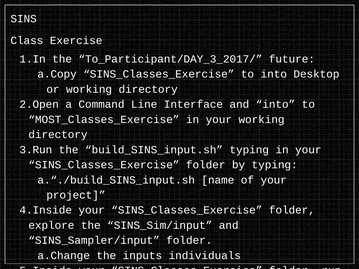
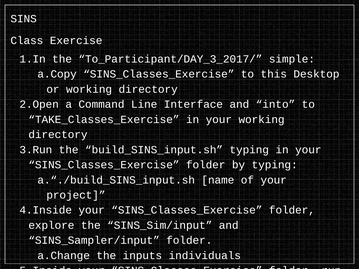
future: future -> simple
to into: into -> this
MOST_Classes_Exercise: MOST_Classes_Exercise -> TAKE_Classes_Exercise
